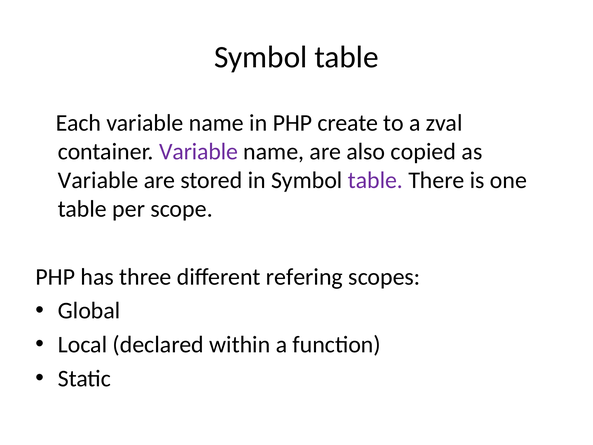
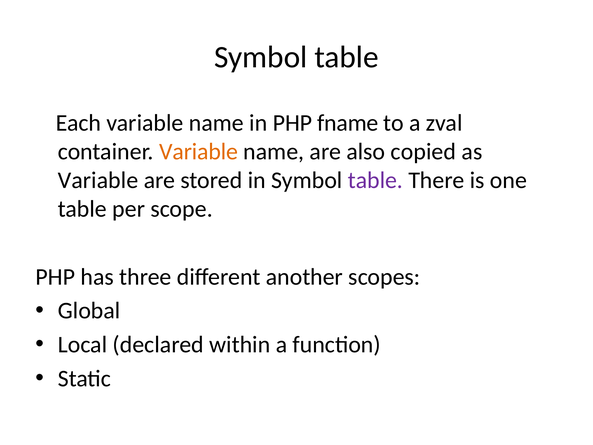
create: create -> fname
Variable at (199, 151) colour: purple -> orange
refering: refering -> another
